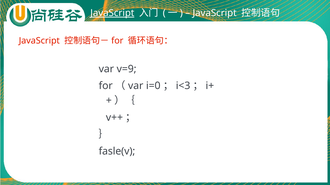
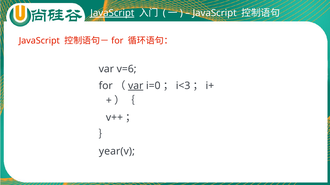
v=9: v=9 -> v=6
var at (136, 86) underline: none -> present
fasle(v: fasle(v -> year(v
